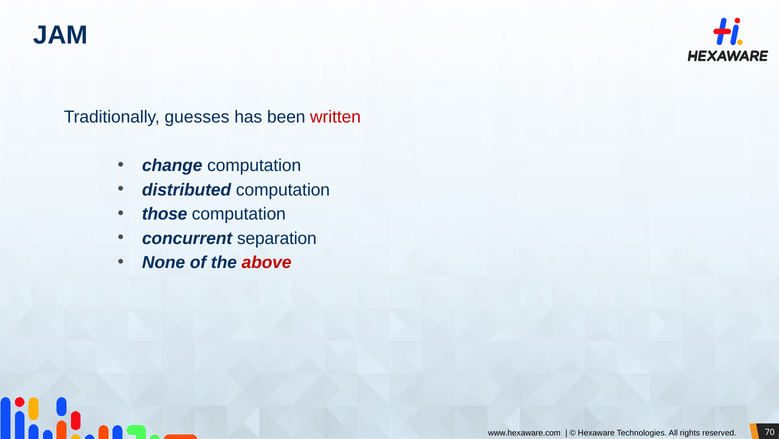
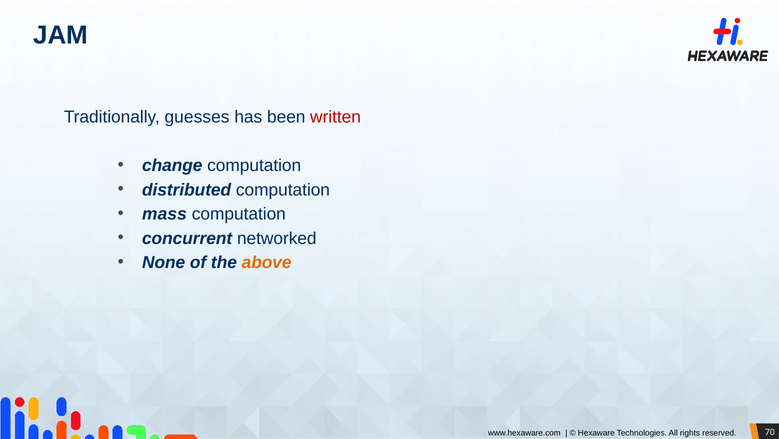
those: those -> mass
separation: separation -> networked
above colour: red -> orange
